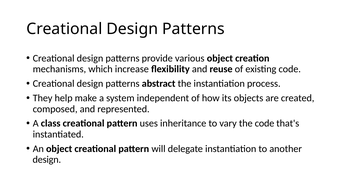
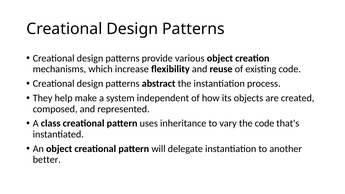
design at (47, 160): design -> better
